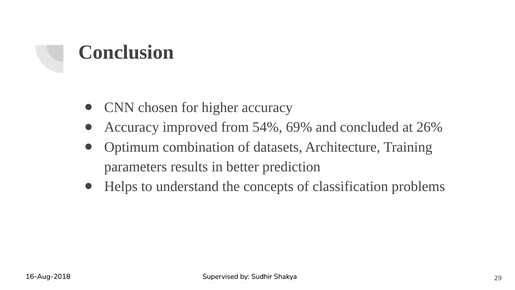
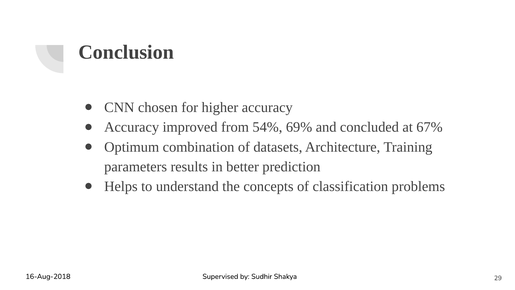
26%: 26% -> 67%
